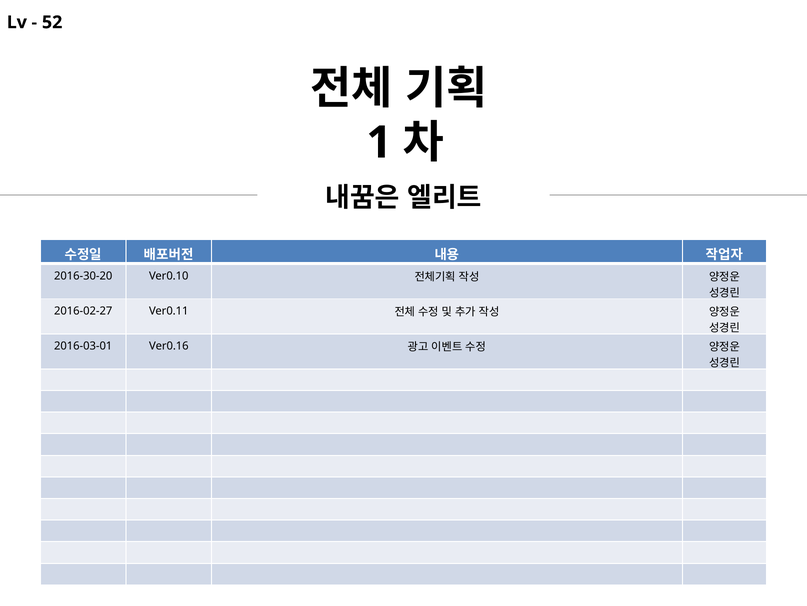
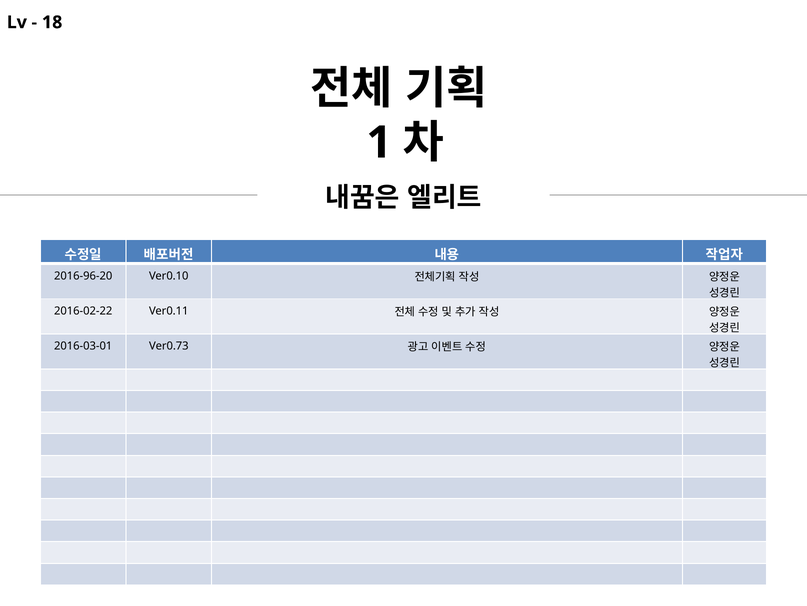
52: 52 -> 18
2016-30-20: 2016-30-20 -> 2016-96-20
2016-02-27: 2016-02-27 -> 2016-02-22
Ver0.16: Ver0.16 -> Ver0.73
